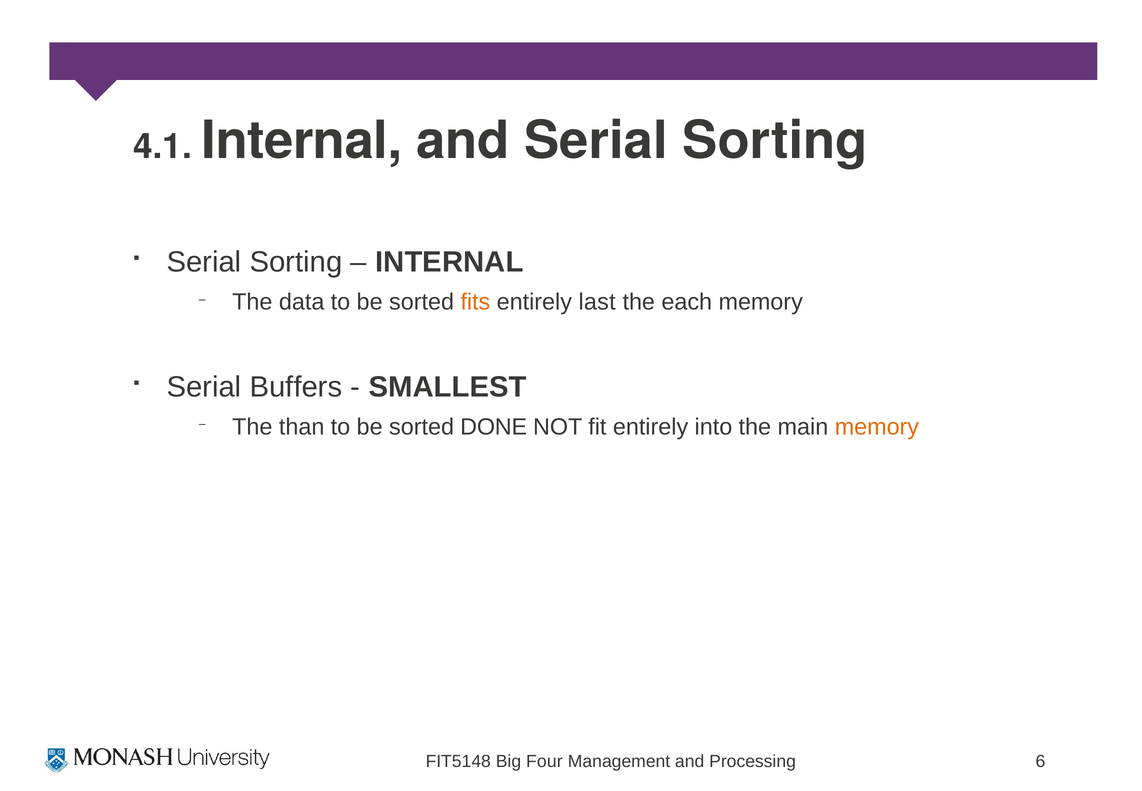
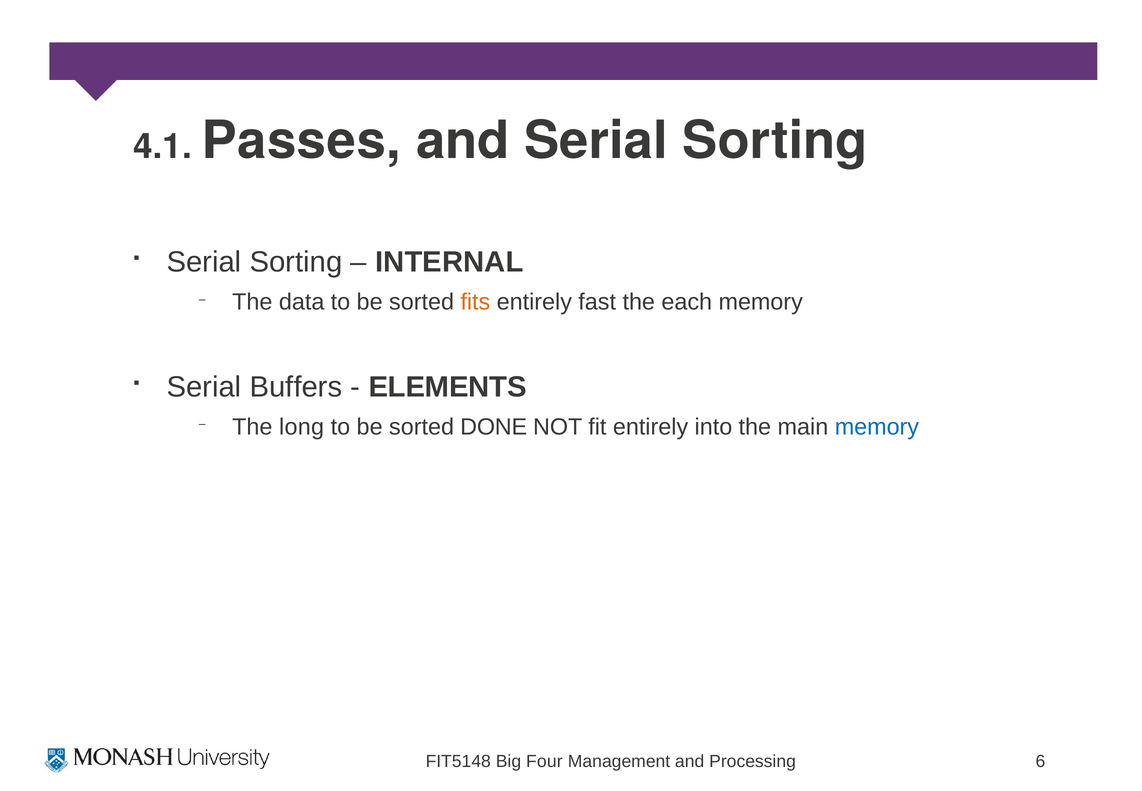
4.1 Internal: Internal -> Passes
last: last -> fast
SMALLEST: SMALLEST -> ELEMENTS
than: than -> long
memory at (877, 427) colour: orange -> blue
